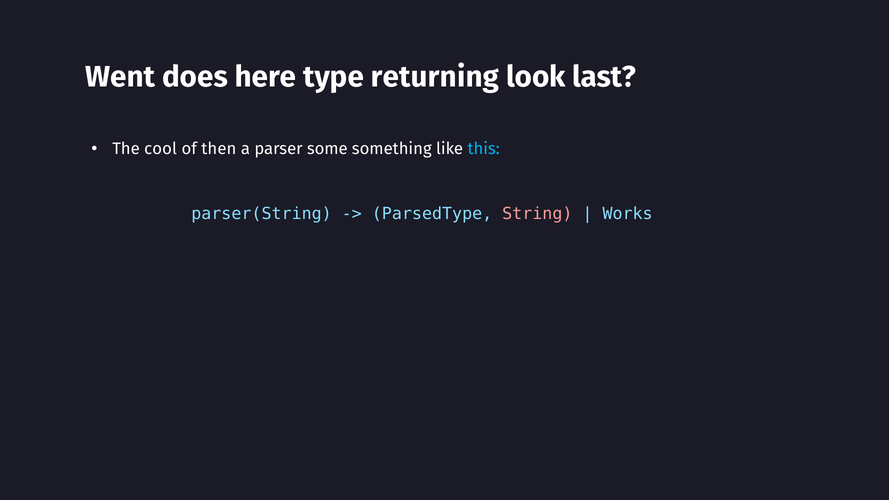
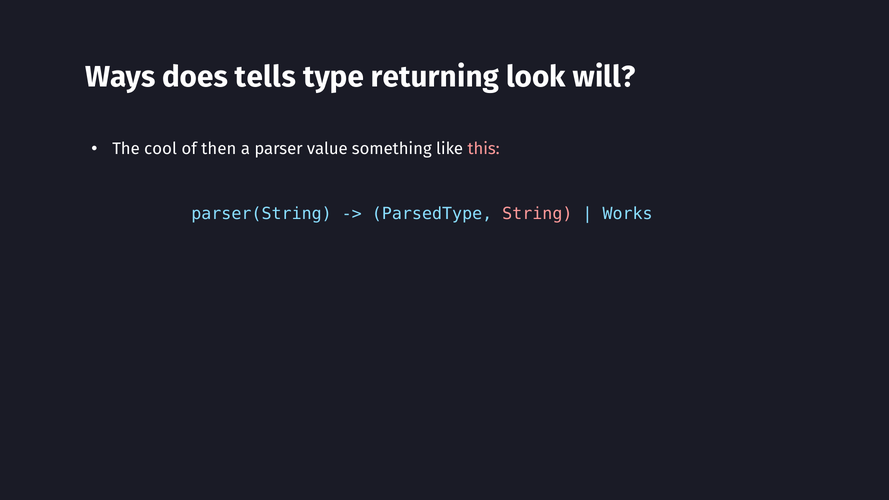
Went: Went -> Ways
here: here -> tells
last: last -> will
some: some -> value
this colour: light blue -> pink
